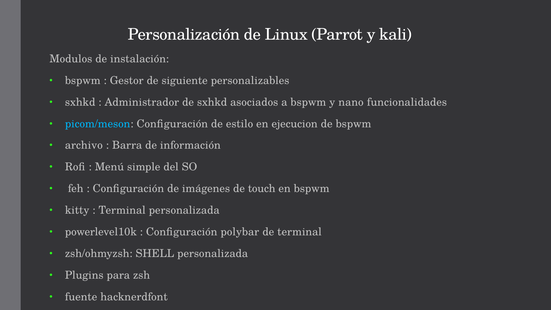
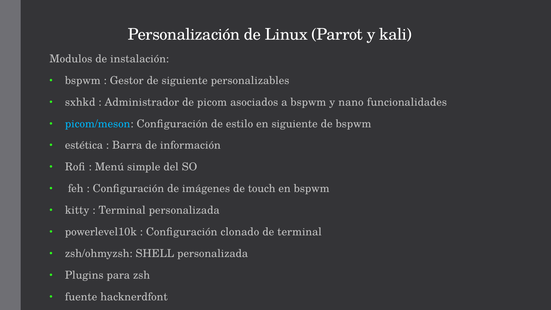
de sxhkd: sxhkd -> picom
en ejecucion: ejecucion -> siguiente
archivo: archivo -> estética
polybar: polybar -> clonado
